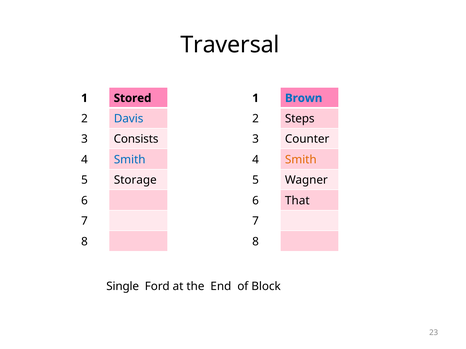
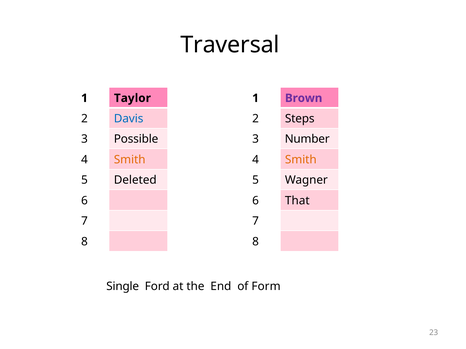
Stored: Stored -> Taylor
Brown colour: blue -> purple
Consists: Consists -> Possible
Counter: Counter -> Number
Smith at (130, 160) colour: blue -> orange
Storage: Storage -> Deleted
Block: Block -> Form
